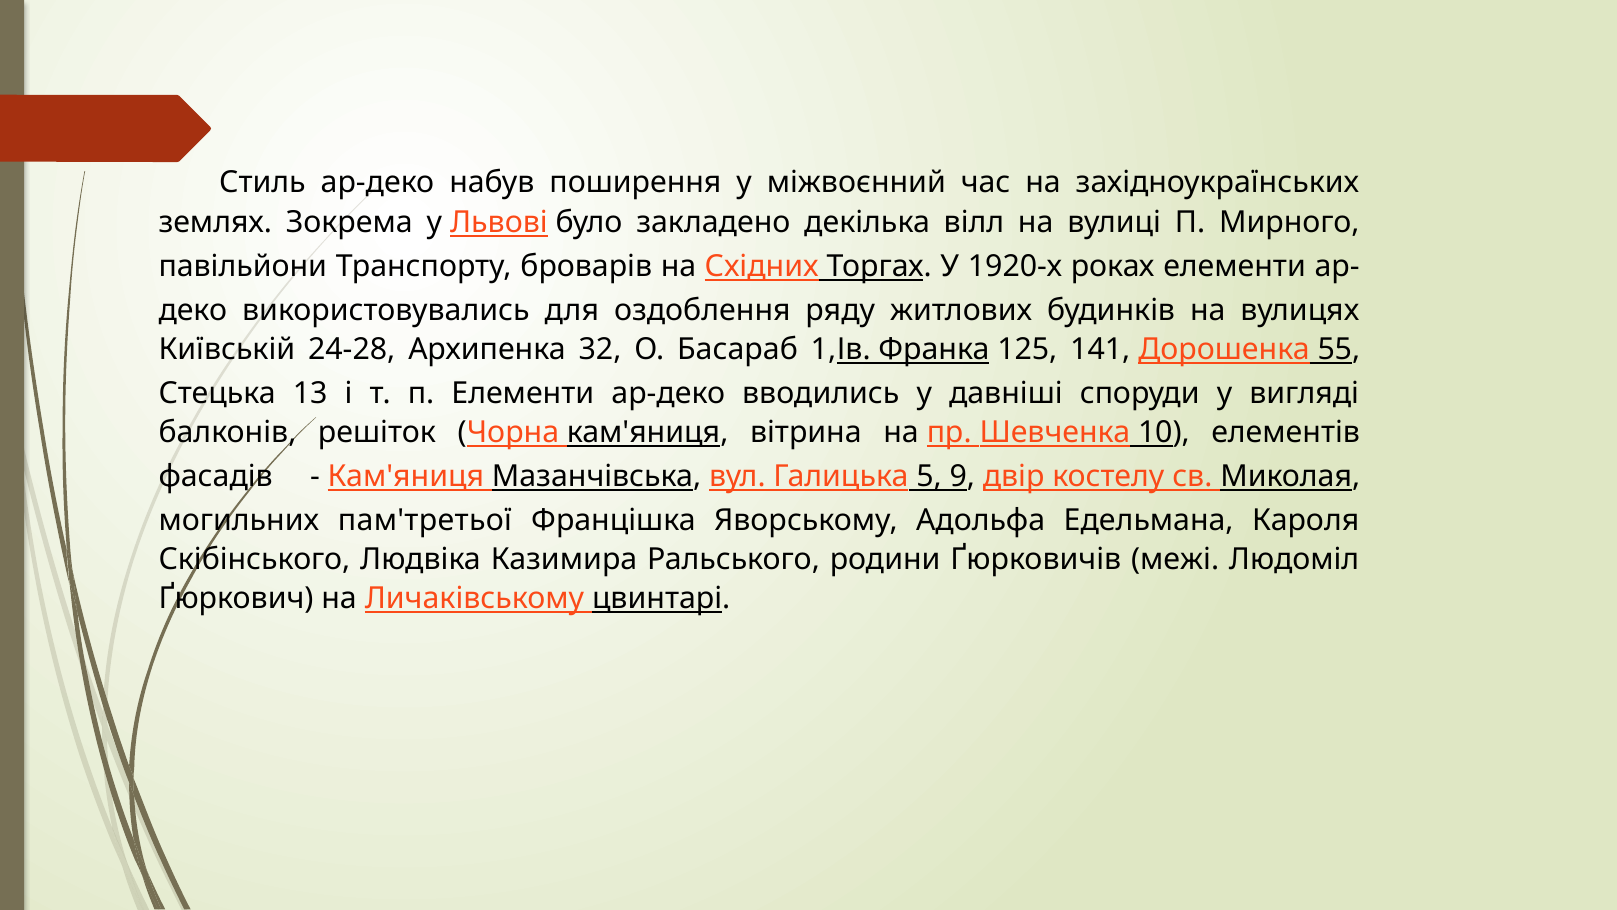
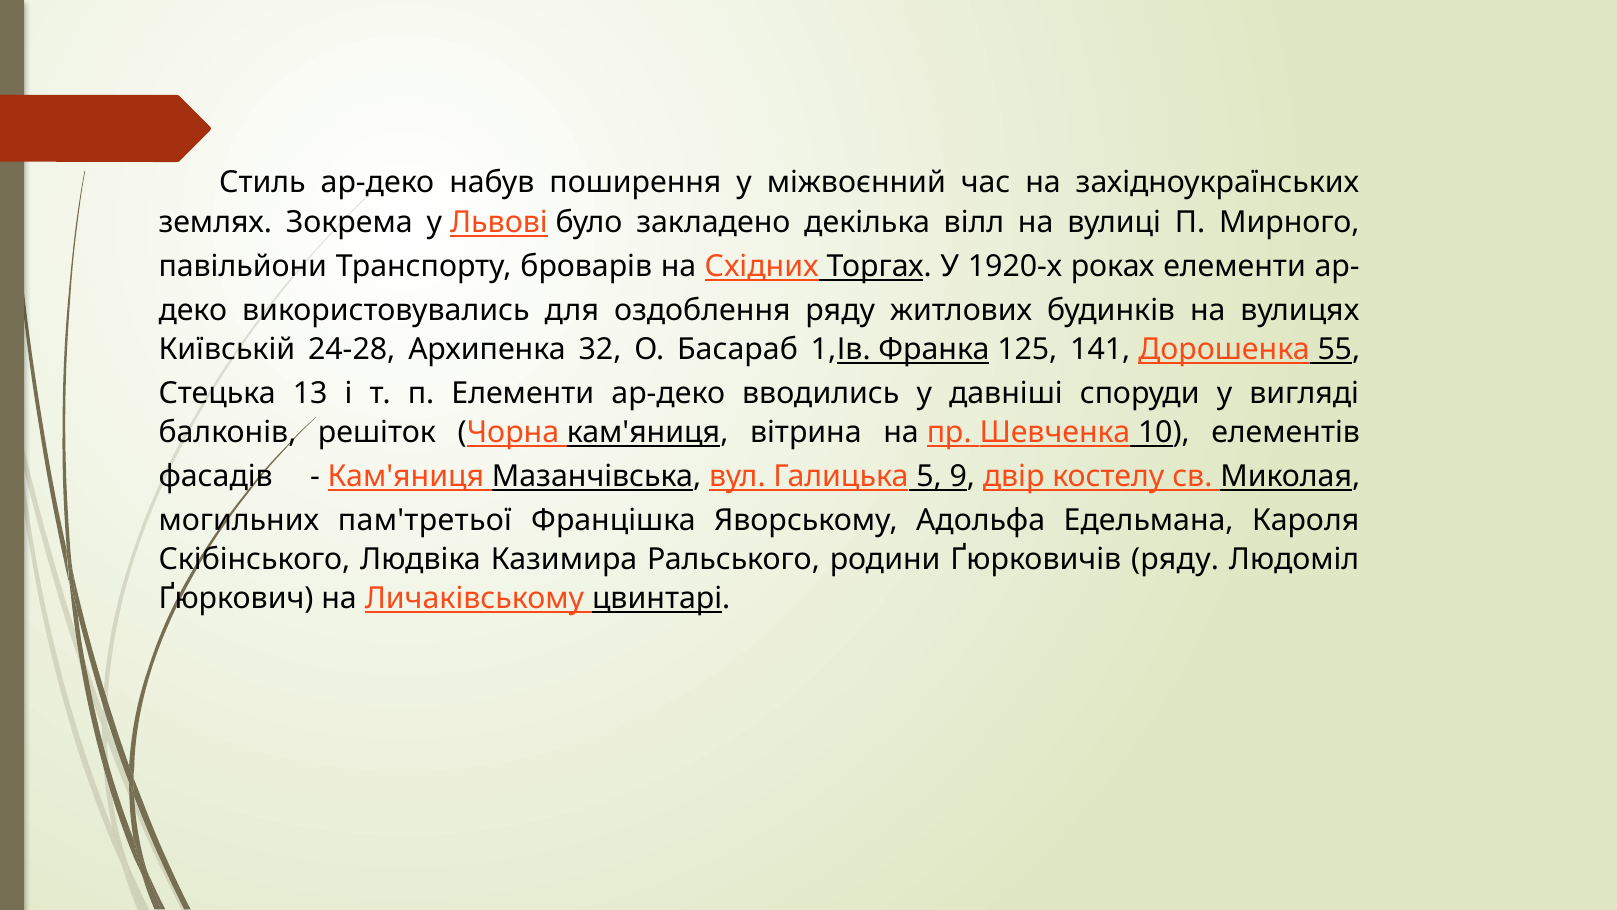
Ґюрковичів межі: межі -> ряду
